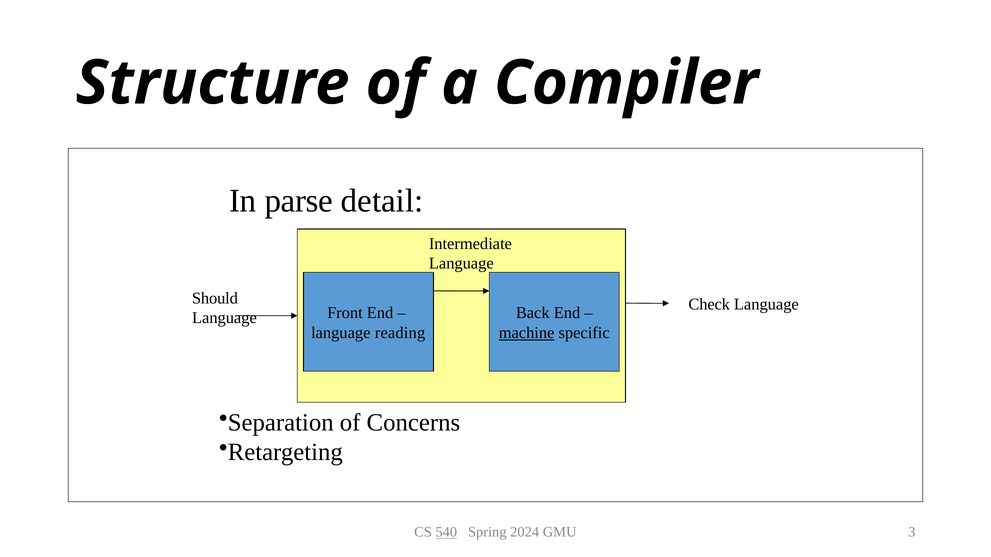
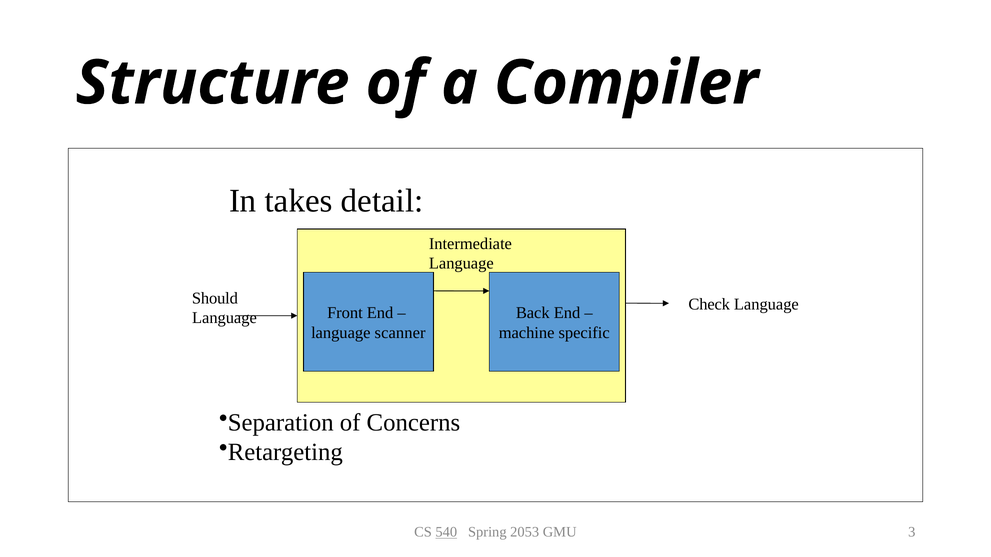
parse: parse -> takes
reading: reading -> scanner
machine underline: present -> none
2024: 2024 -> 2053
